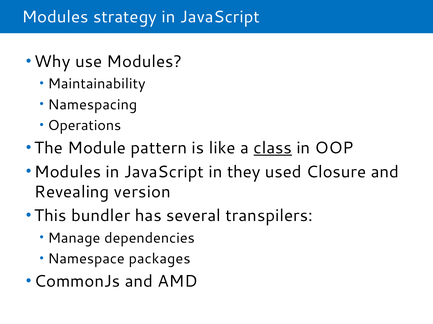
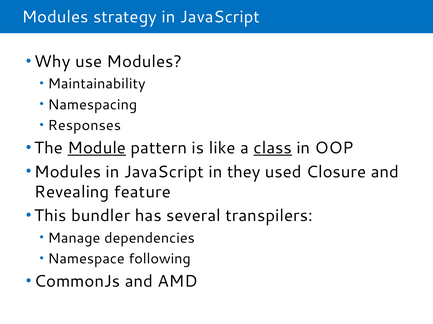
Operations: Operations -> Responses
Module underline: none -> present
version: version -> feature
packages: packages -> following
